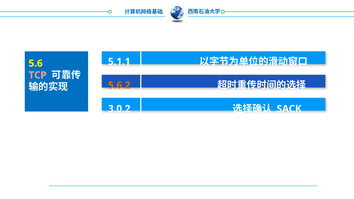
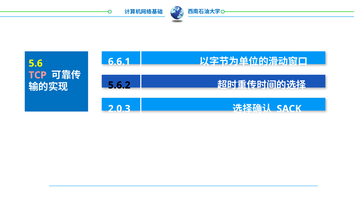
5.1.1: 5.1.1 -> 6.6.1
5.6.2 colour: orange -> black
3.0.2: 3.0.2 -> 2.0.3
